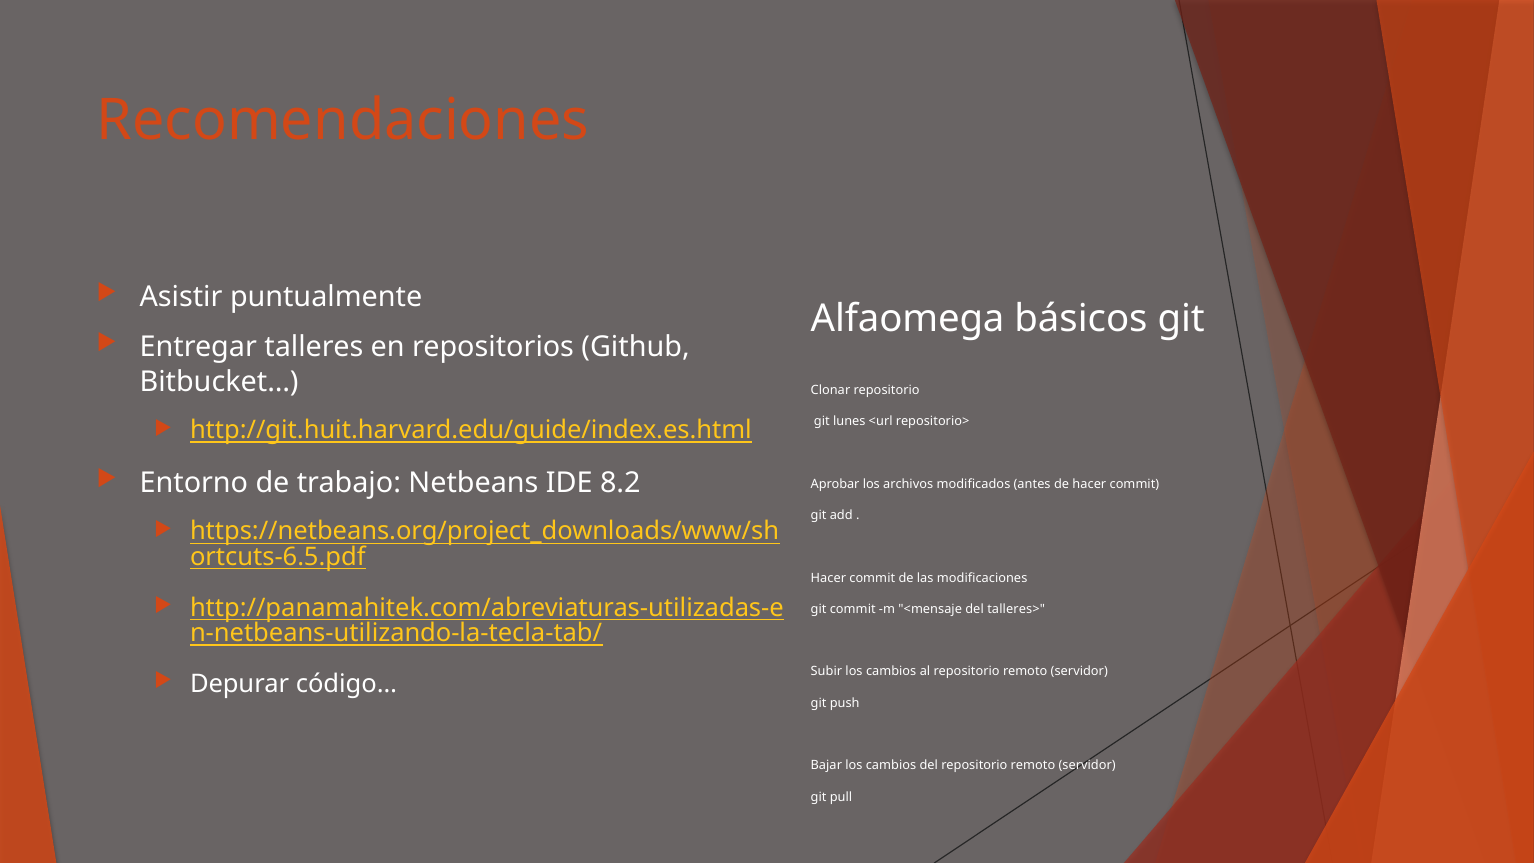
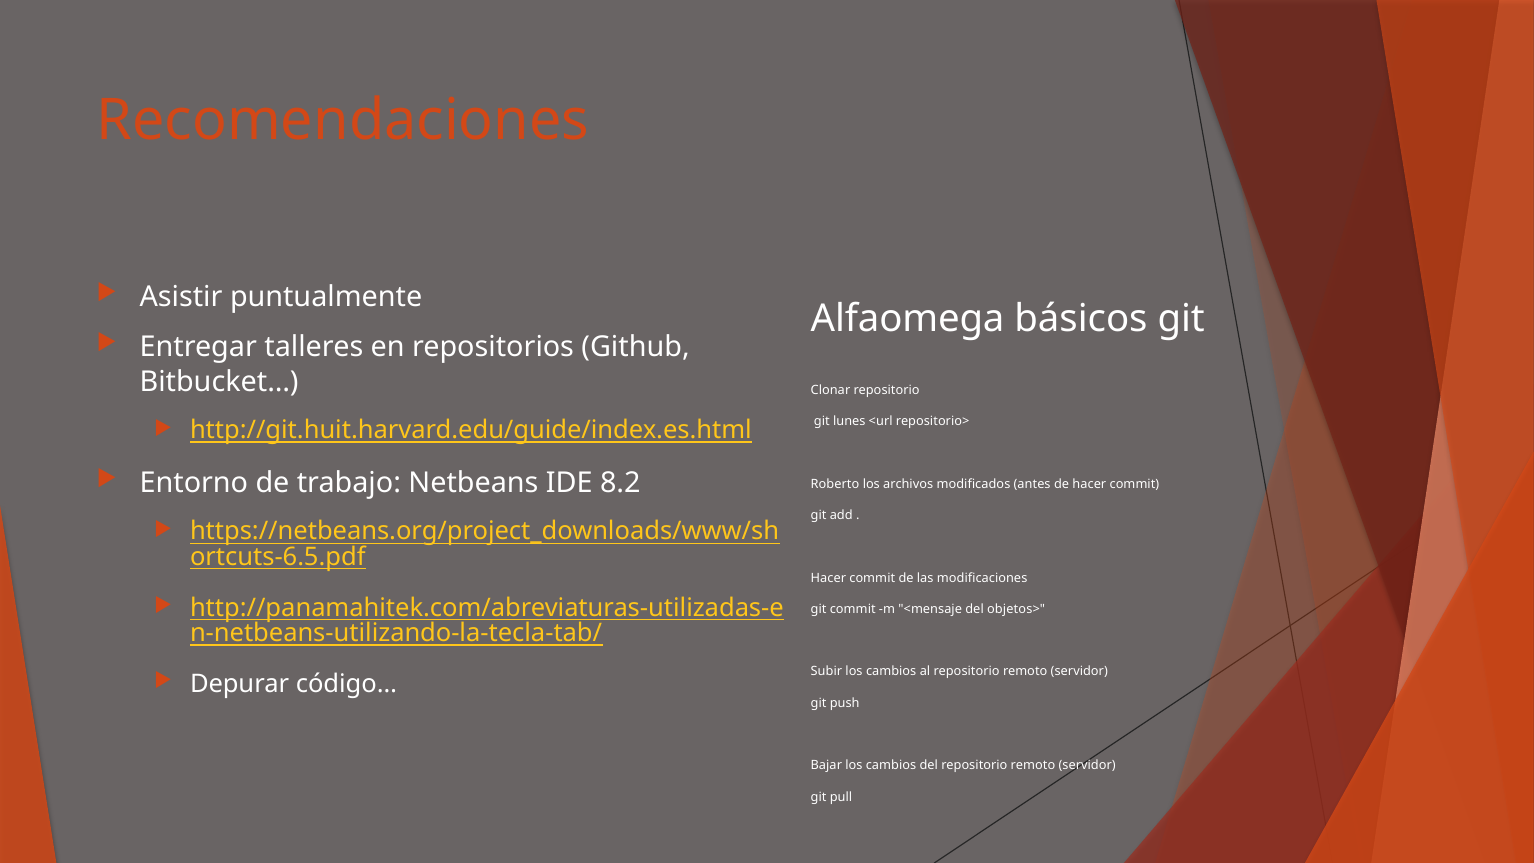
Aprobar: Aprobar -> Roberto
talleres>: talleres> -> objetos>
